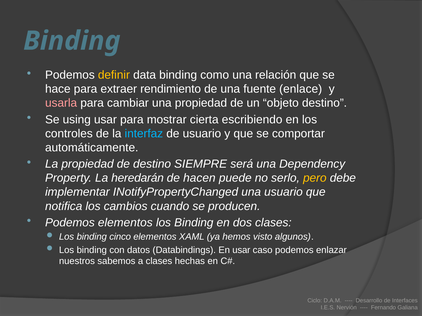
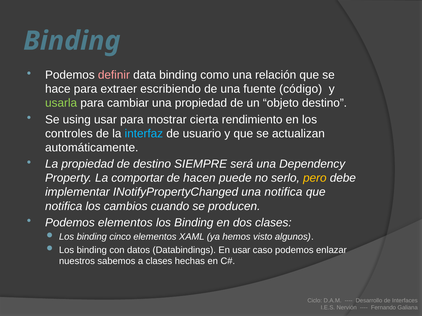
definir colour: yellow -> pink
rendimiento: rendimiento -> escribiendo
enlace: enlace -> código
usarla colour: pink -> light green
escribiendo: escribiendo -> rendimiento
comportar: comportar -> actualizan
heredarán: heredarán -> comportar
una usuario: usuario -> notifica
